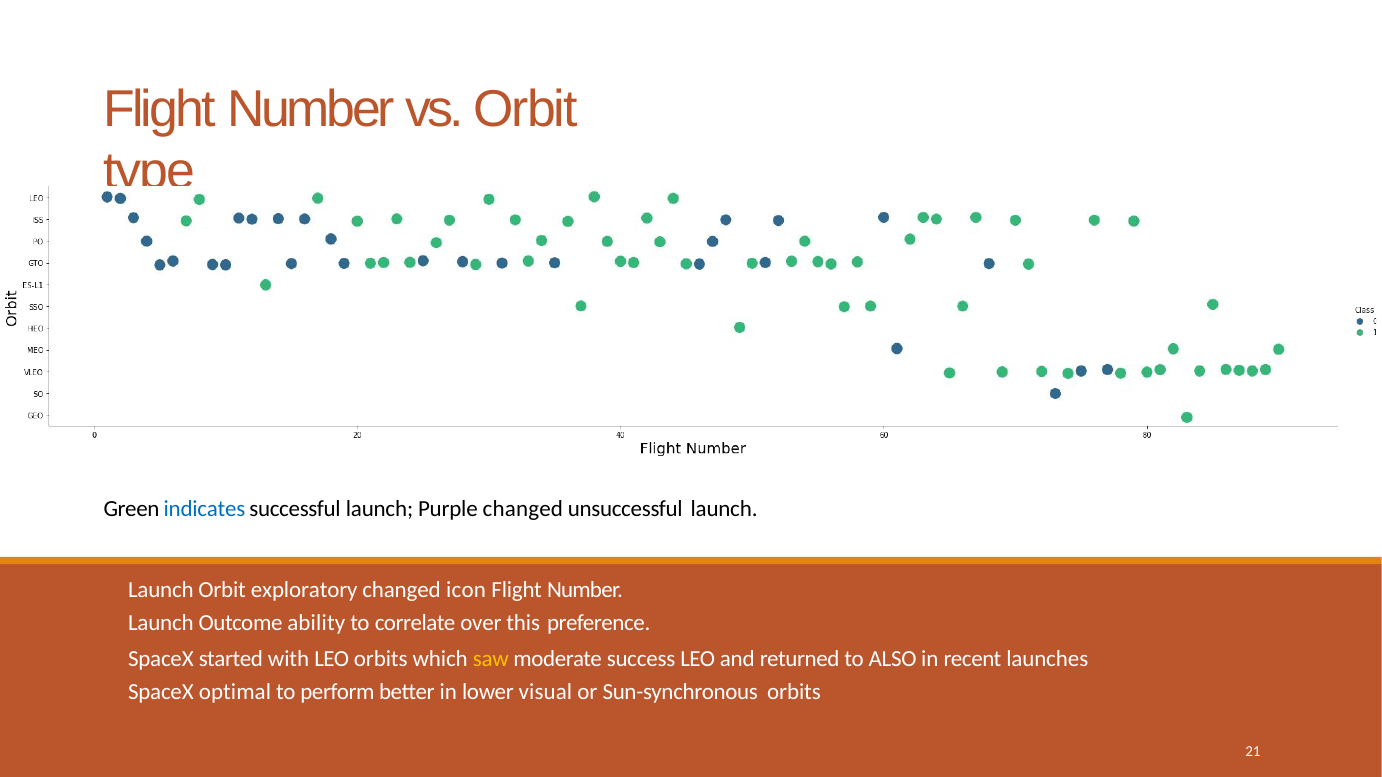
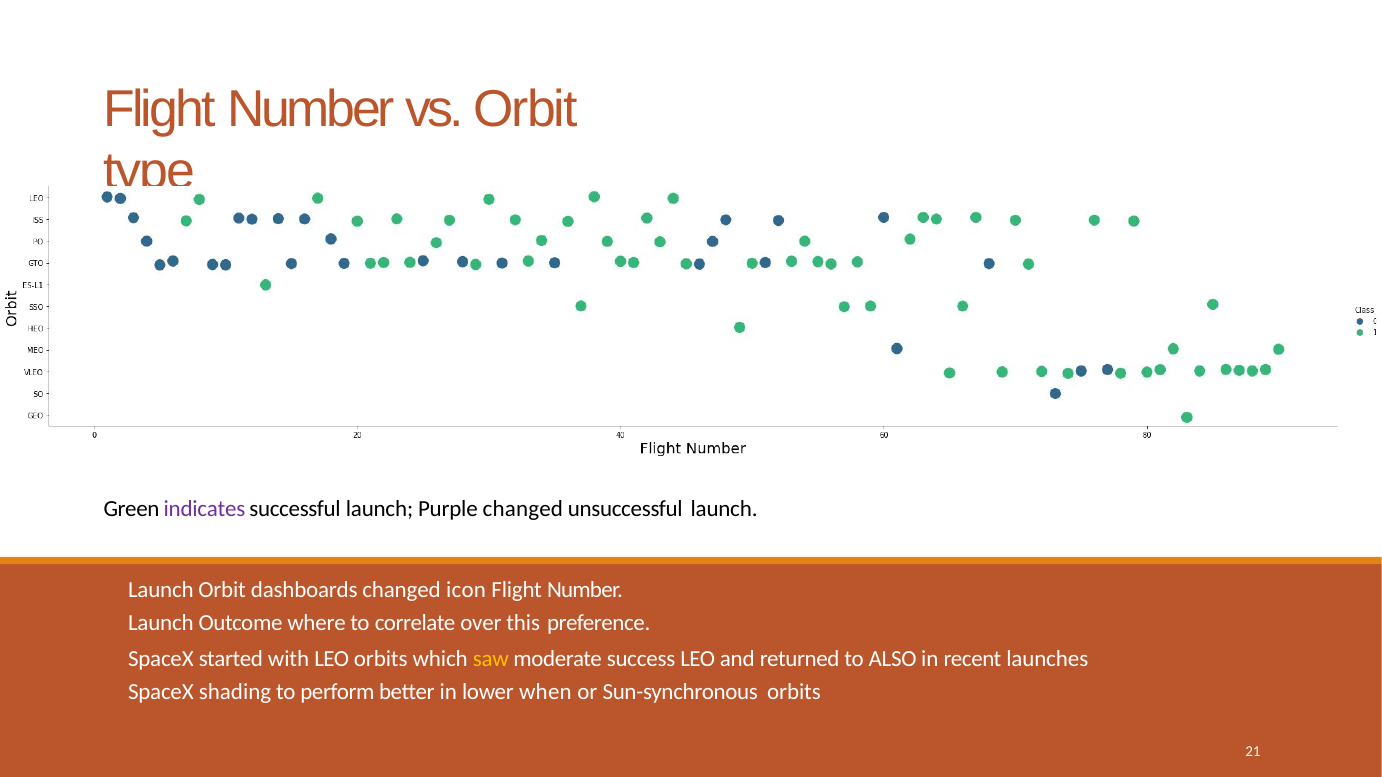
indicates colour: blue -> purple
exploratory: exploratory -> dashboards
ability: ability -> where
optimal: optimal -> shading
visual: visual -> when
